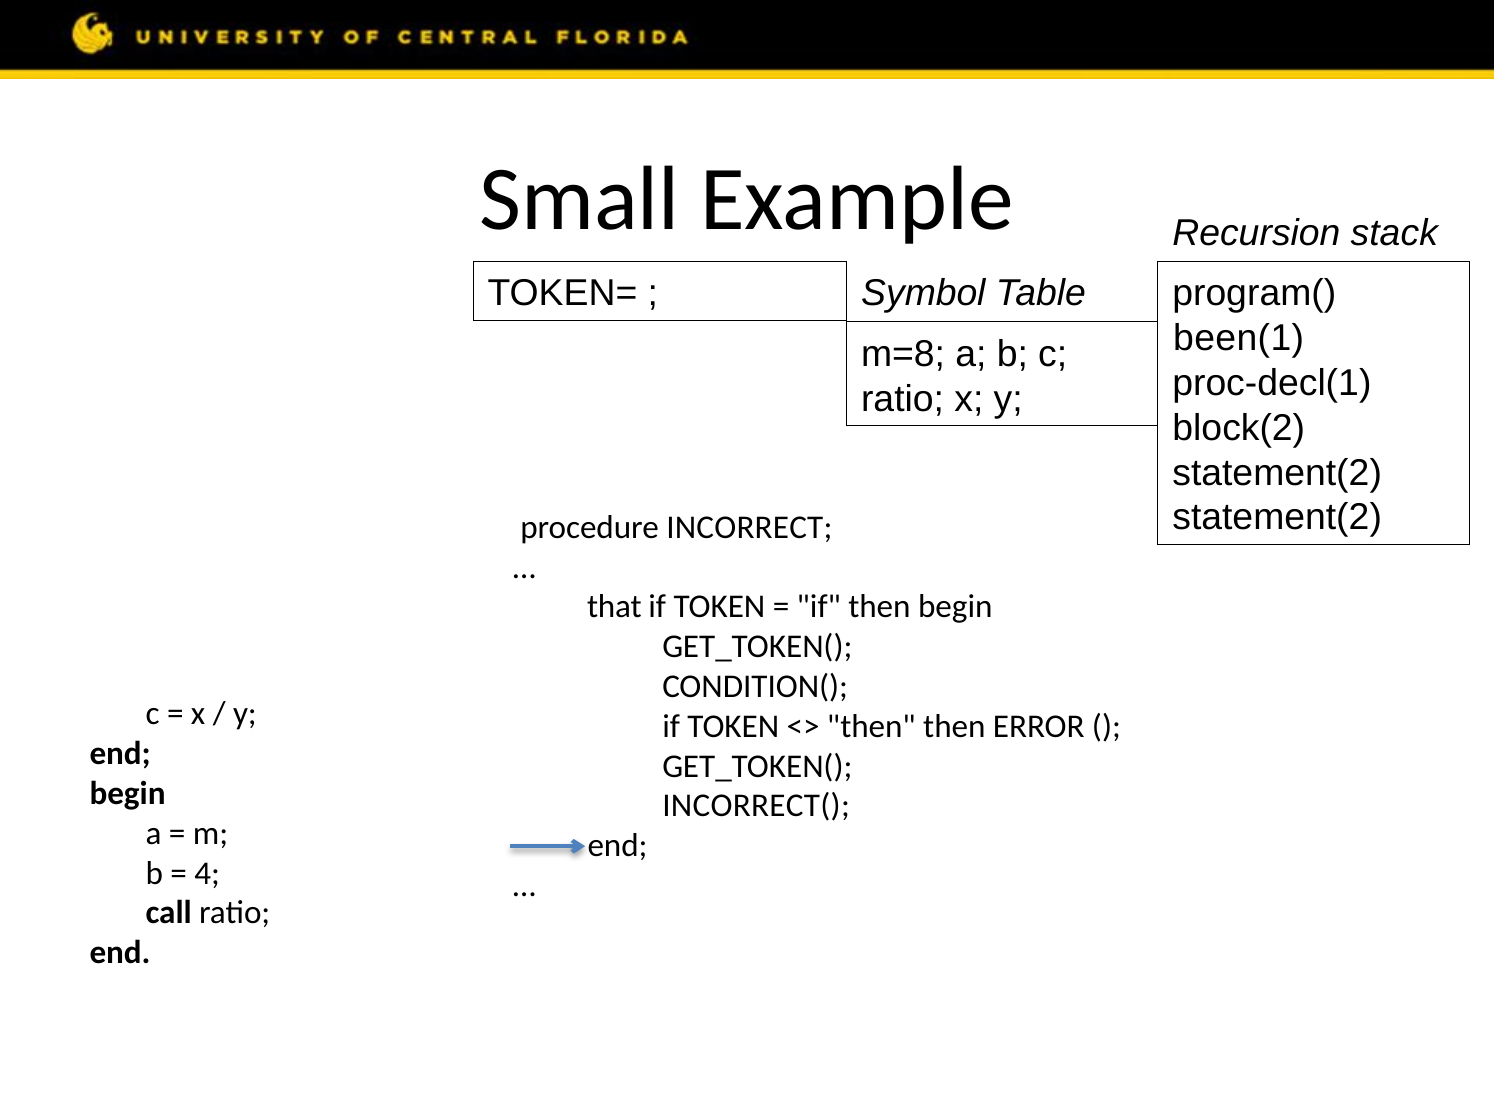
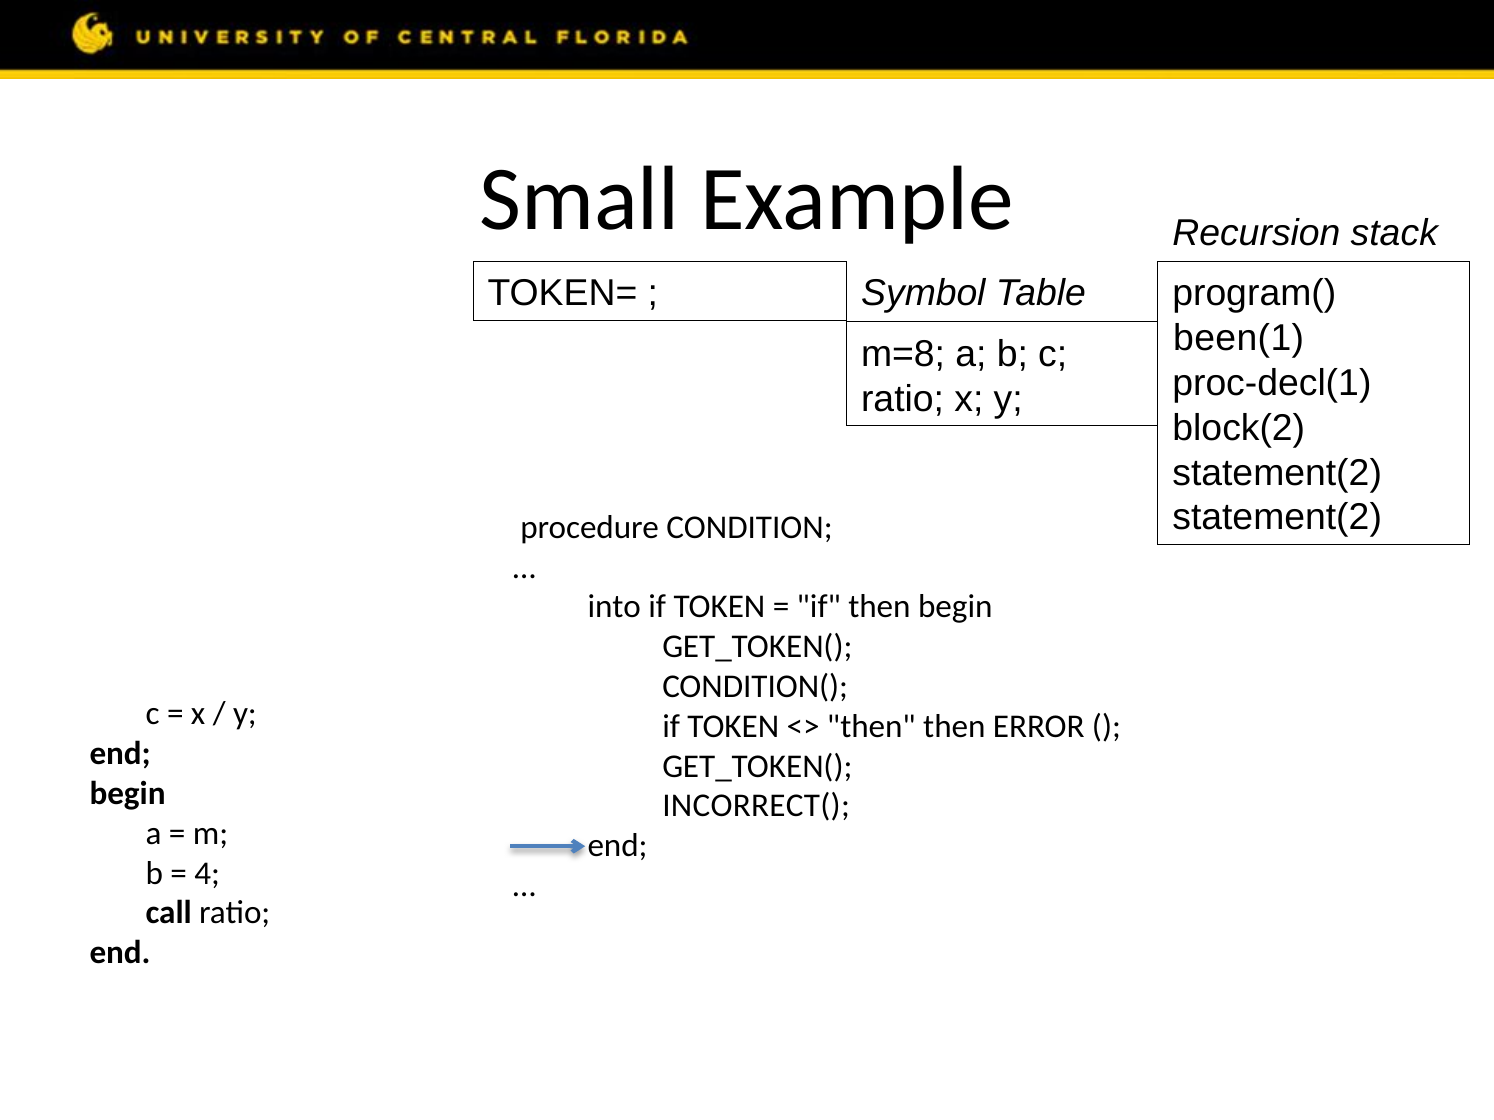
INCORRECT: INCORRECT -> CONDITION
that: that -> into
